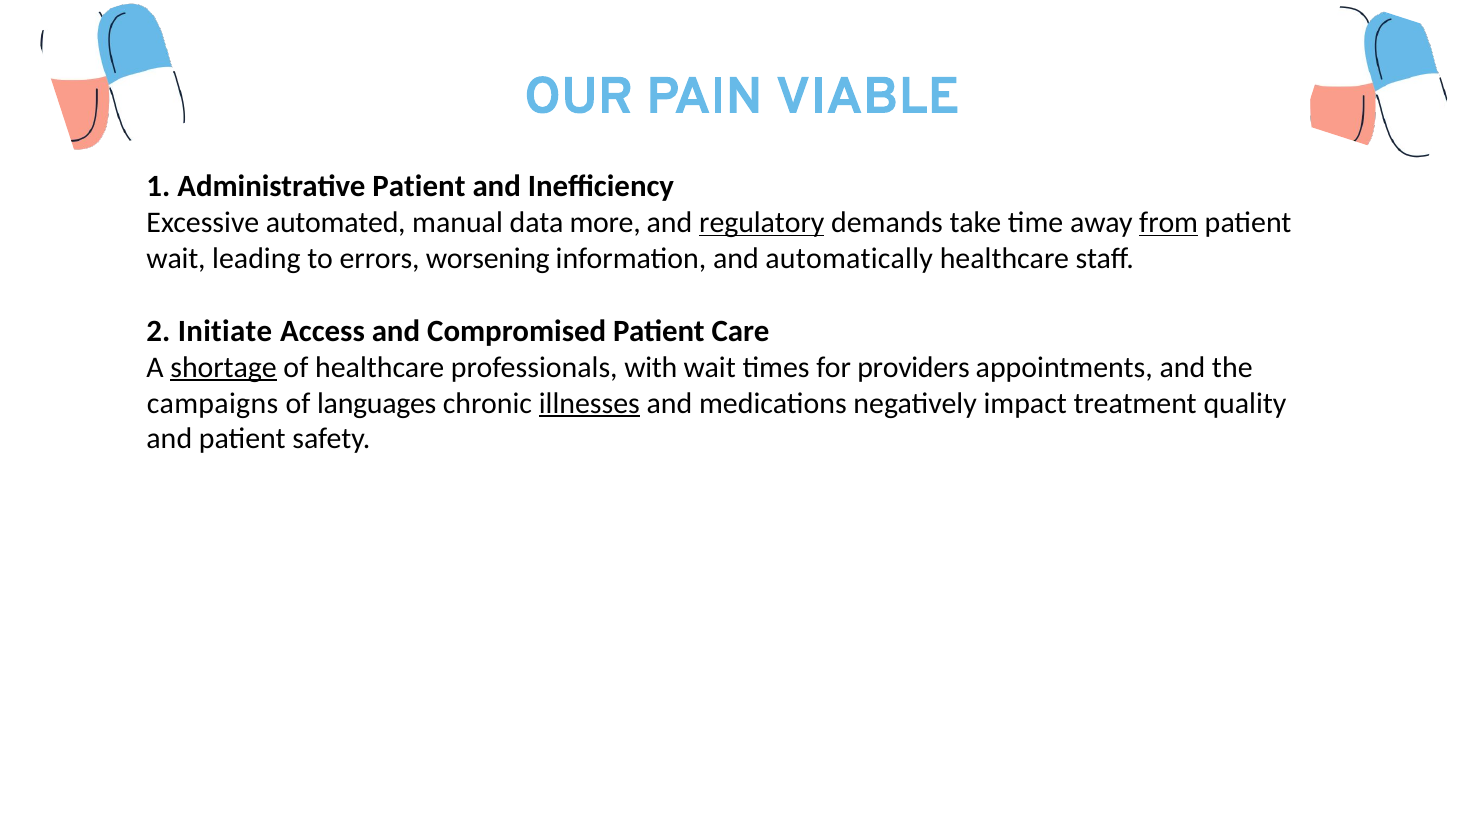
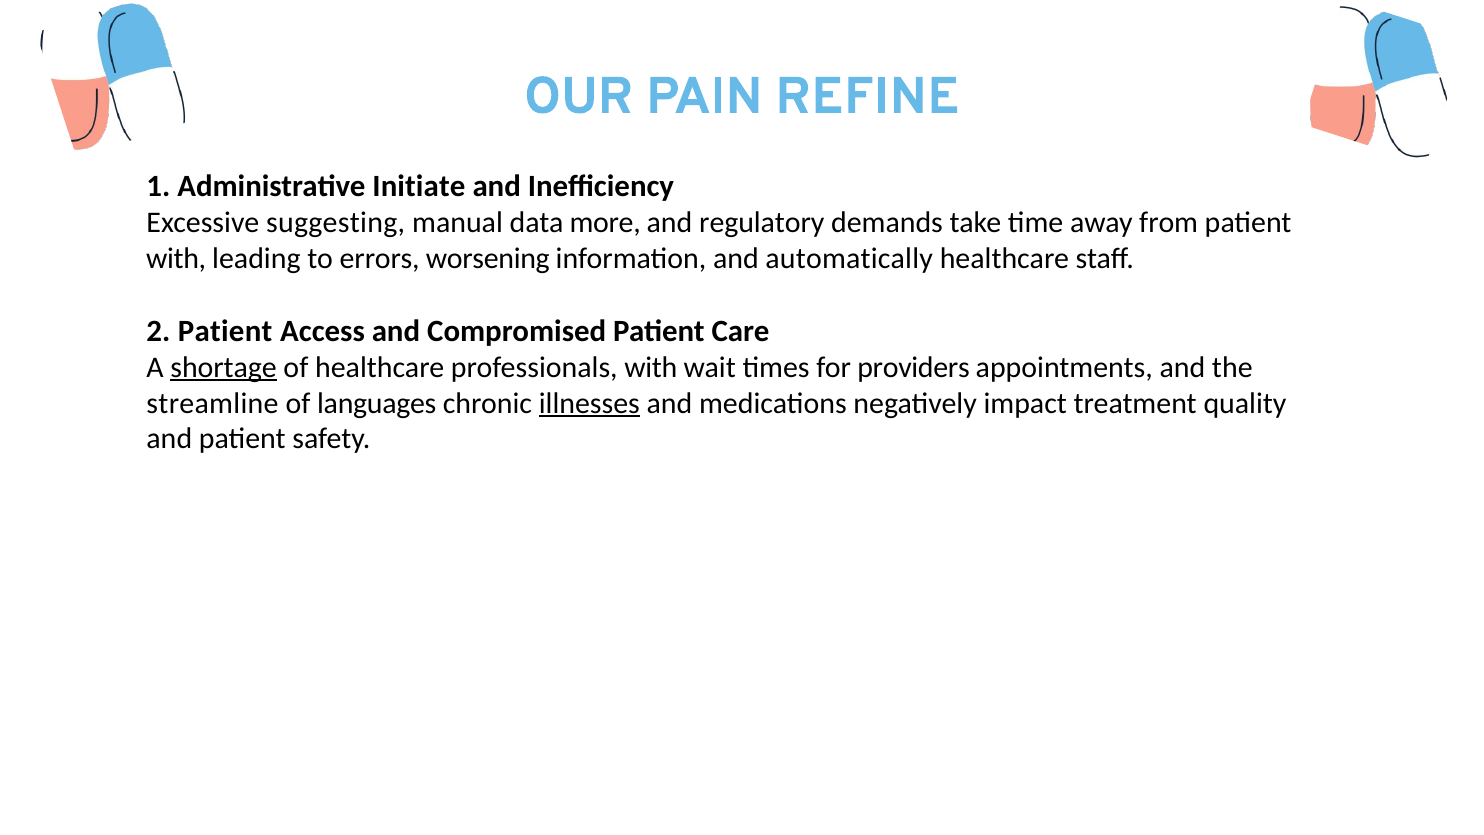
VIABLE: VIABLE -> REFINE
Administrative Patient: Patient -> Initiate
automated: automated -> suggesting
regulatory underline: present -> none
from underline: present -> none
wait at (176, 258): wait -> with
2 Initiate: Initiate -> Patient
campaigns: campaigns -> streamline
